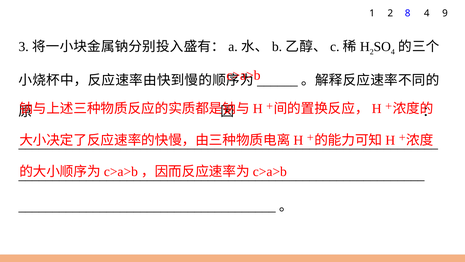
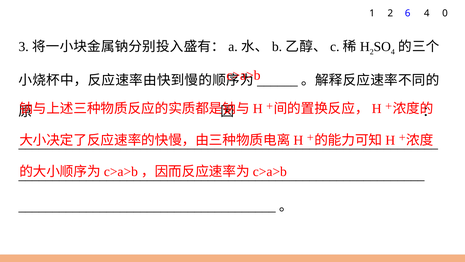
8: 8 -> 6
9: 9 -> 0
